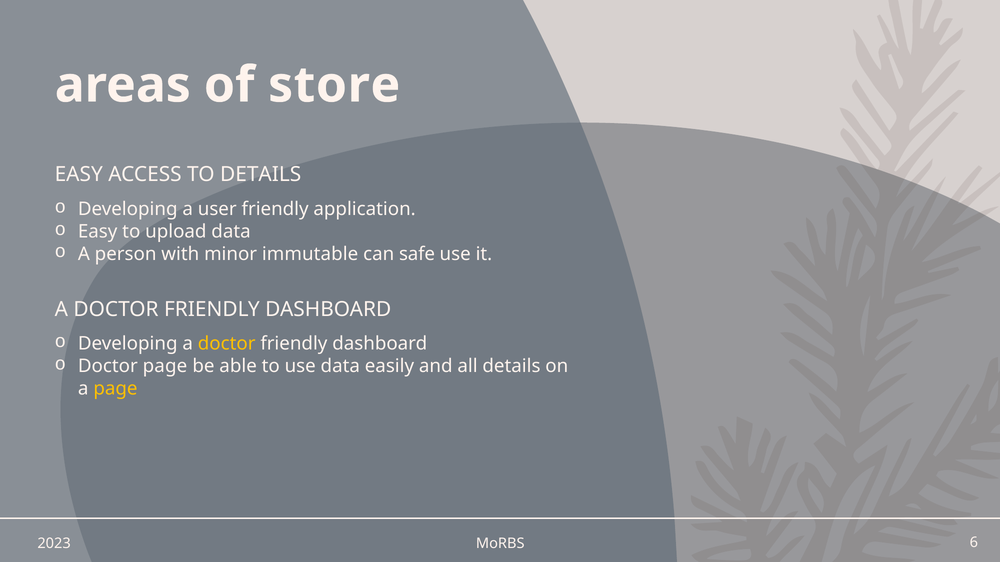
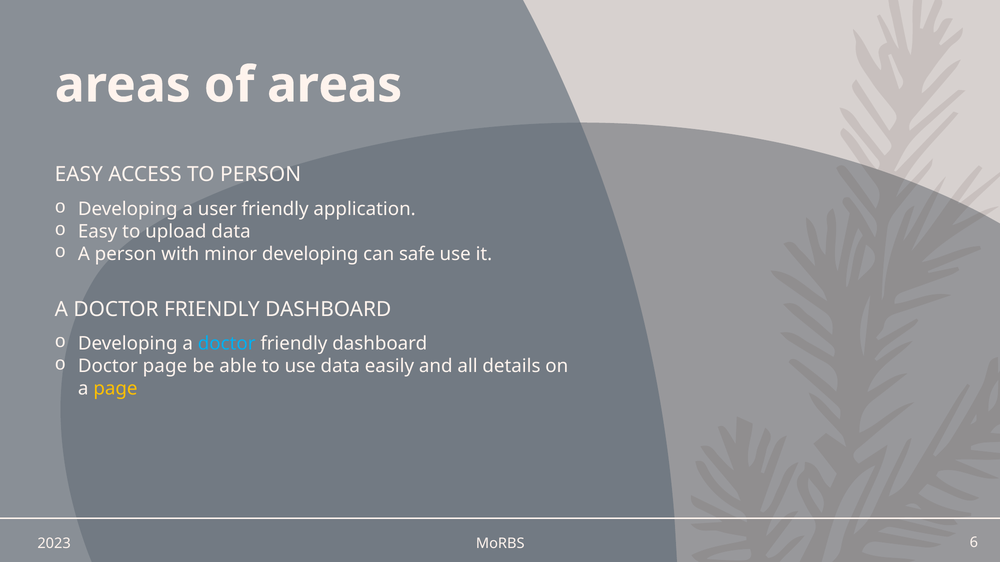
of store: store -> areas
TO DETAILS: DETAILS -> PERSON
minor immutable: immutable -> developing
doctor at (227, 344) colour: yellow -> light blue
